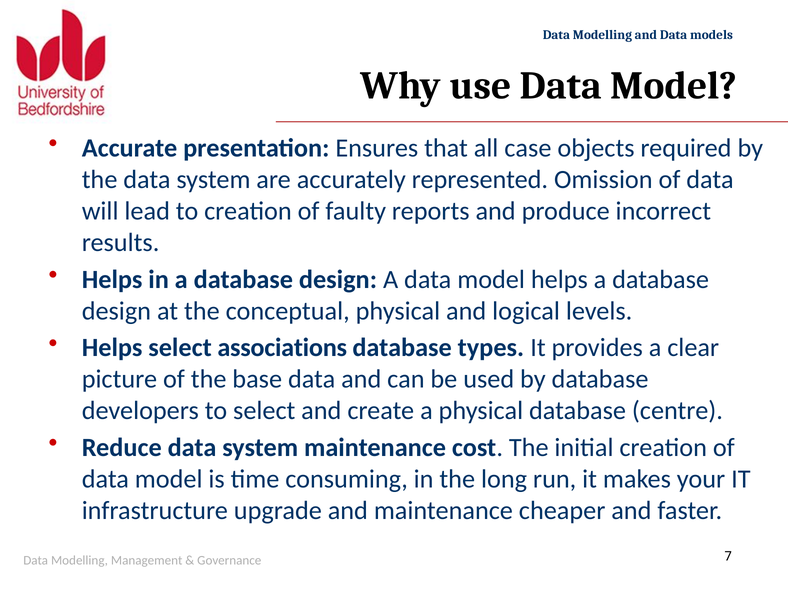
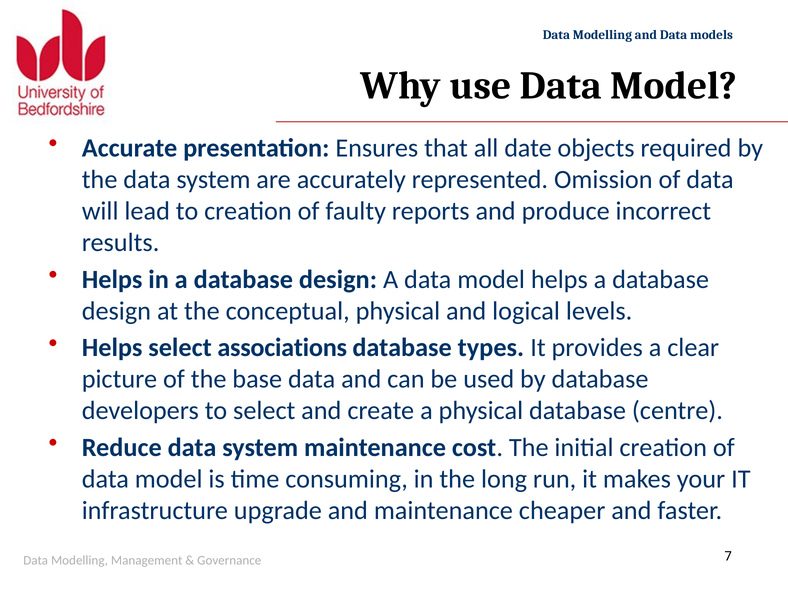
case: case -> date
